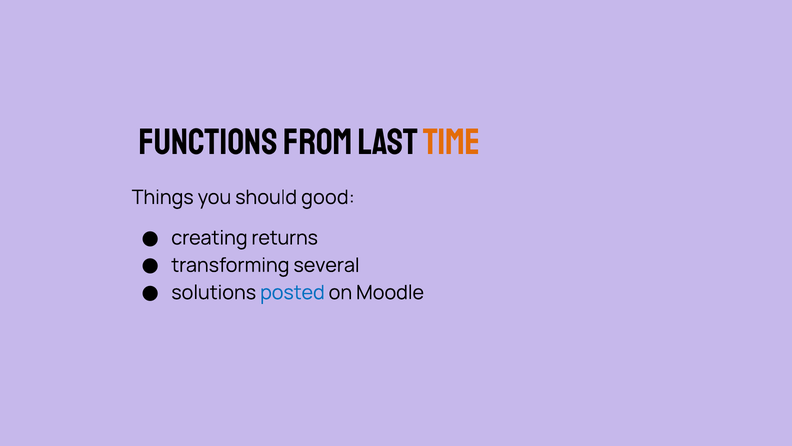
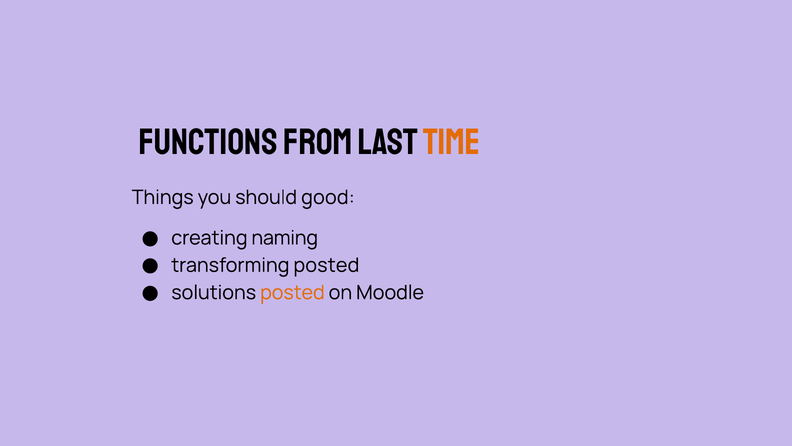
returns: returns -> naming
transforming several: several -> posted
posted at (292, 292) colour: blue -> orange
